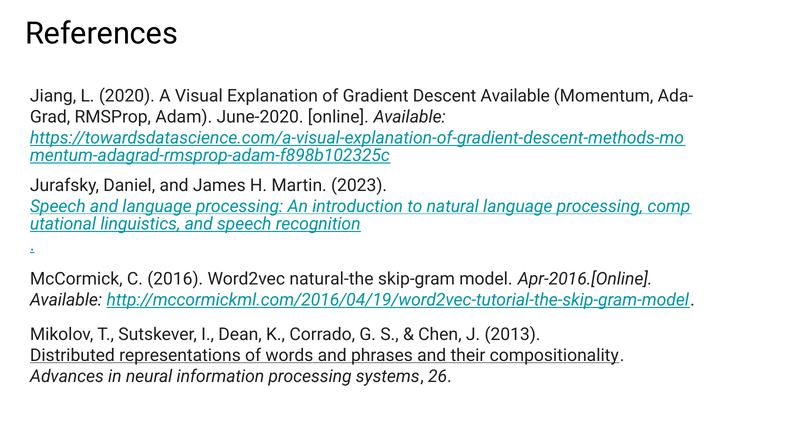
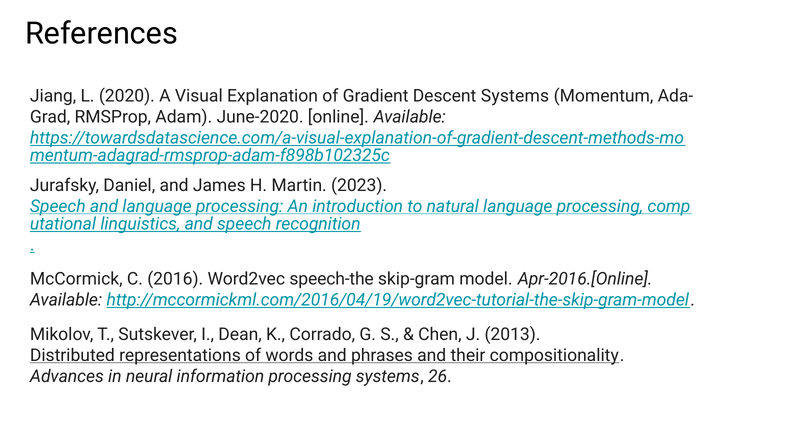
Descent Available: Available -> Systems
natural-the: natural-the -> speech-the
